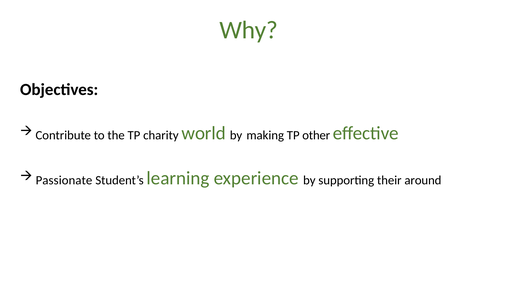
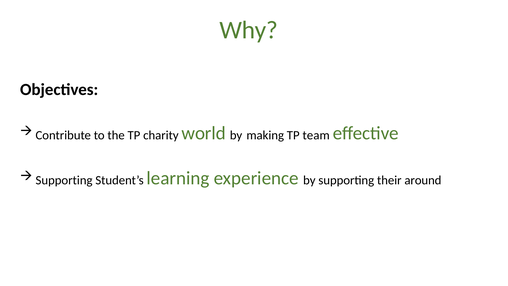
other: other -> team
Passionate at (64, 180): Passionate -> Supporting
